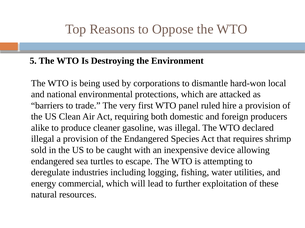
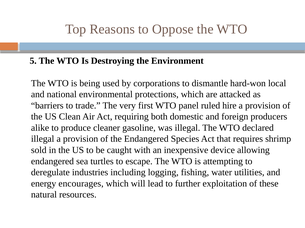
commercial: commercial -> encourages
